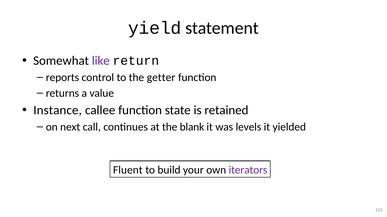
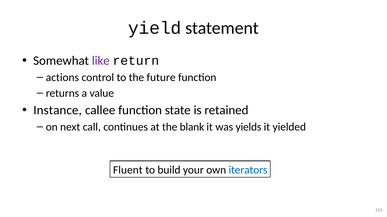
reports: reports -> actions
getter: getter -> future
levels: levels -> yields
iterators colour: purple -> blue
